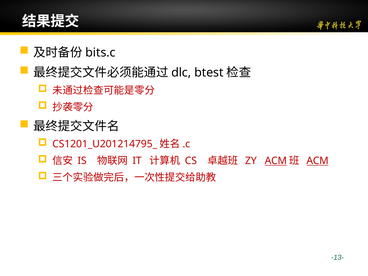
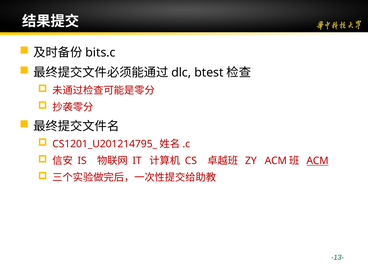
ACM at (276, 161) underline: present -> none
